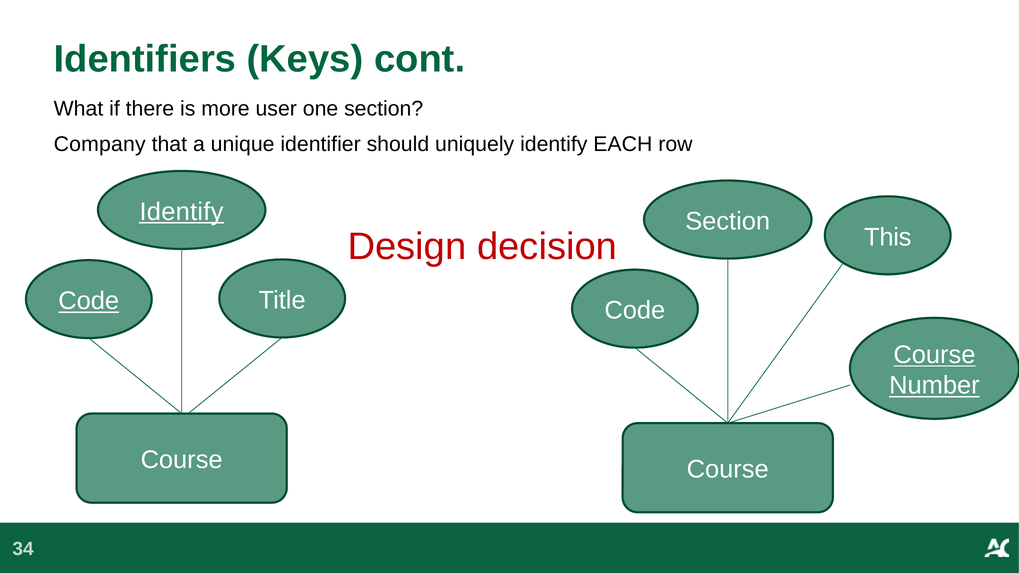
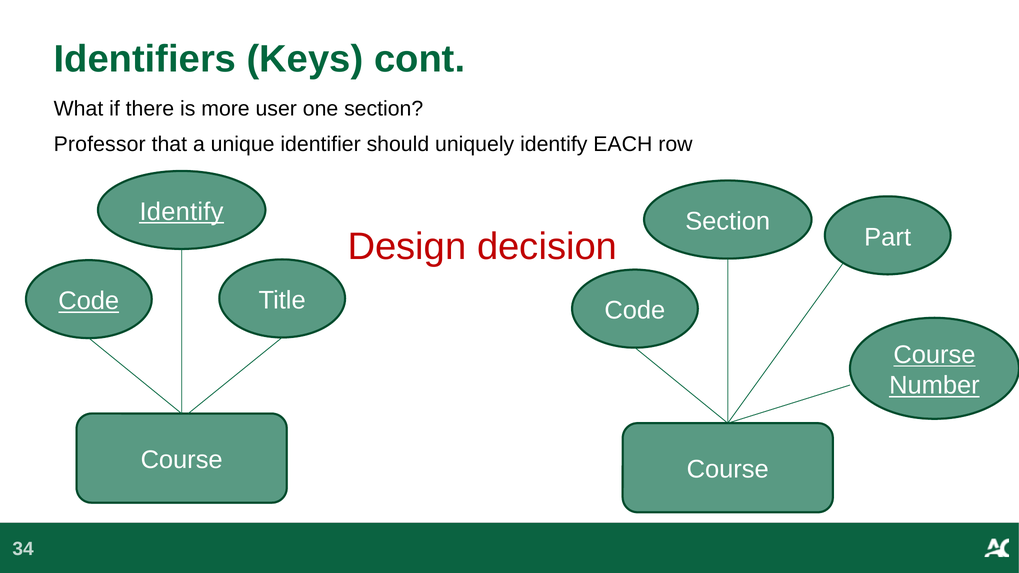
Company: Company -> Professor
This: This -> Part
